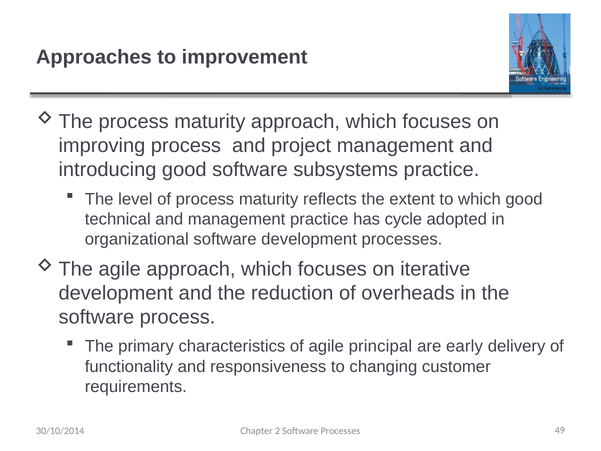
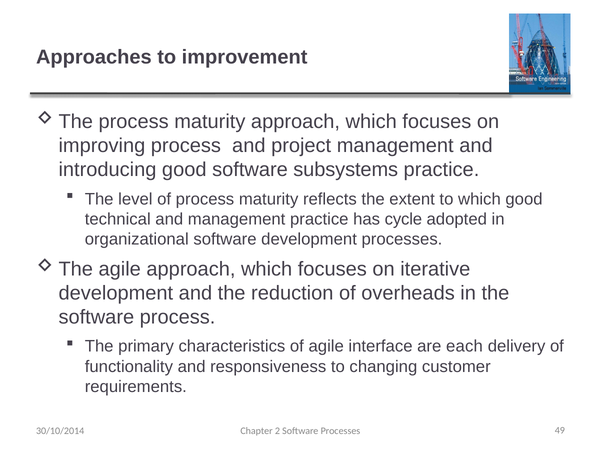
principal: principal -> interface
early: early -> each
